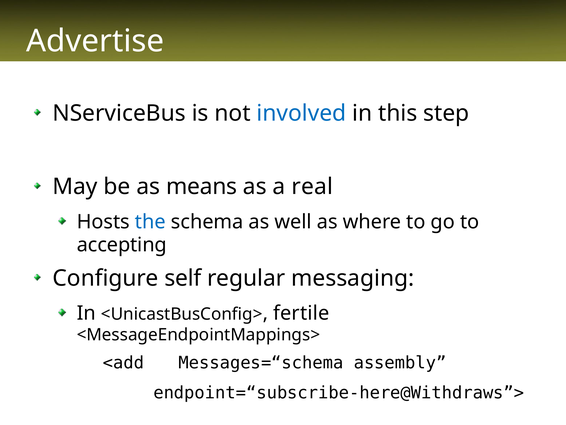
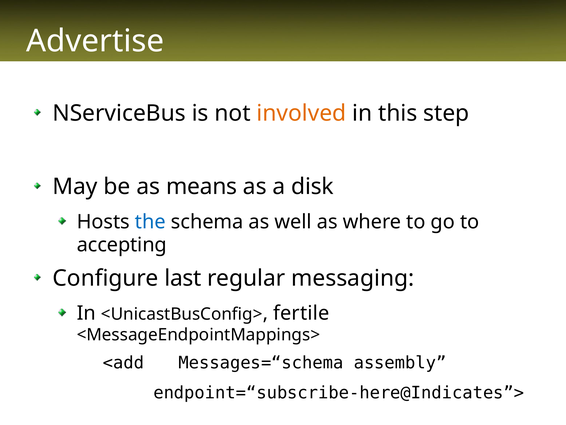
involved colour: blue -> orange
real: real -> disk
self: self -> last
endpoint=“subscribe-here@Withdraws”>: endpoint=“subscribe-here@Withdraws”> -> endpoint=“subscribe-here@Indicates”>
